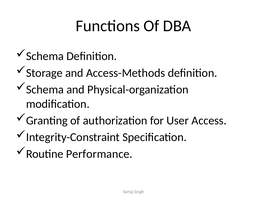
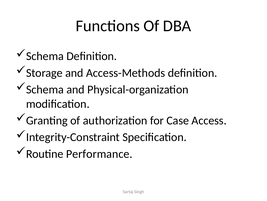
User: User -> Case
